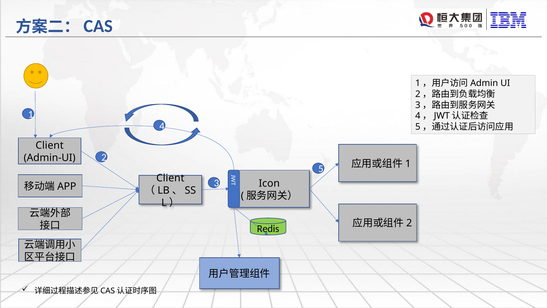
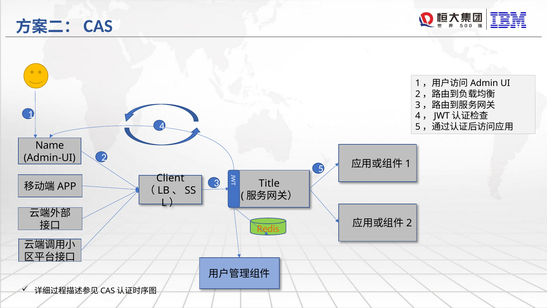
Client at (50, 145): Client -> Name
Icon: Icon -> Title
Redis colour: black -> orange
